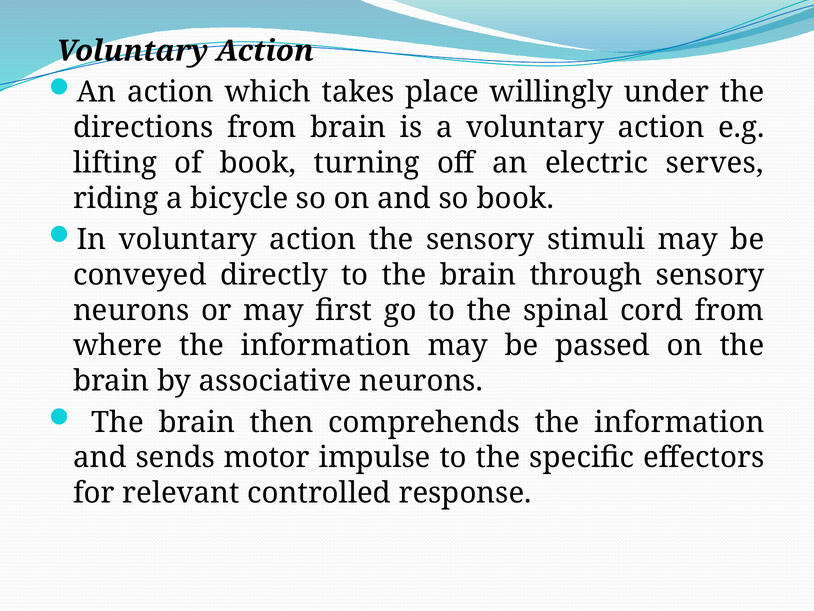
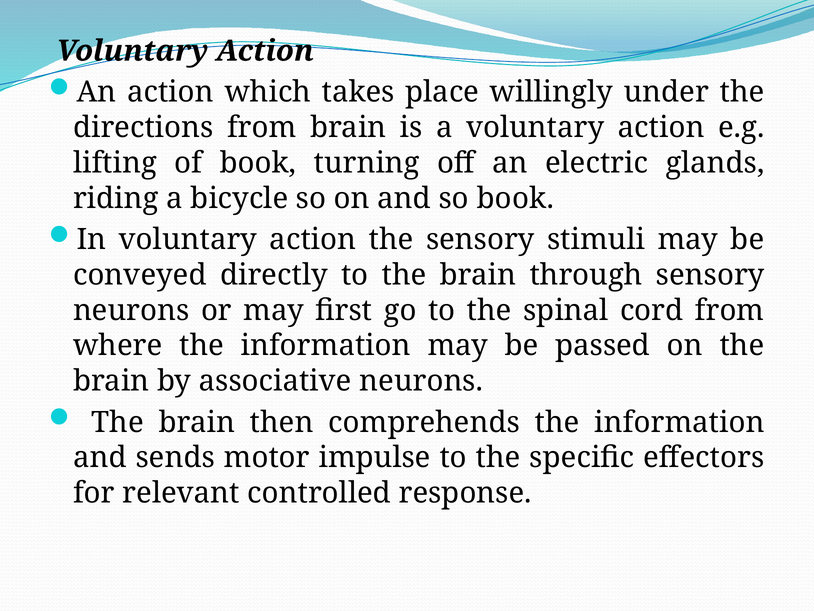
serves: serves -> glands
